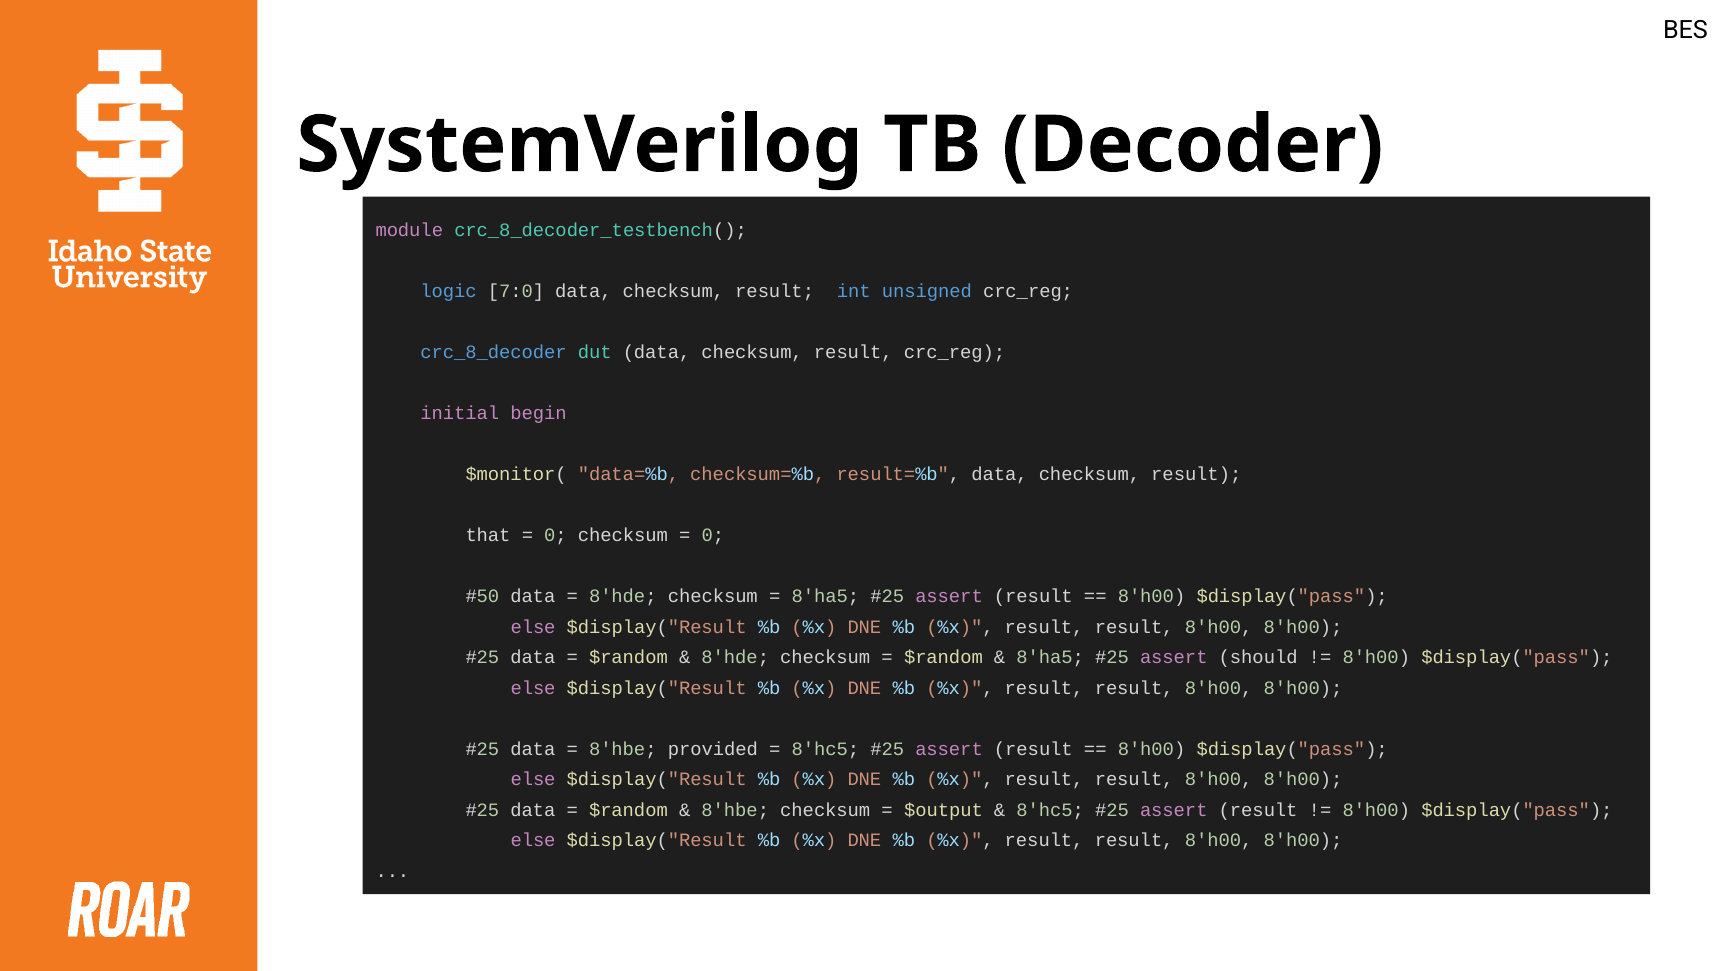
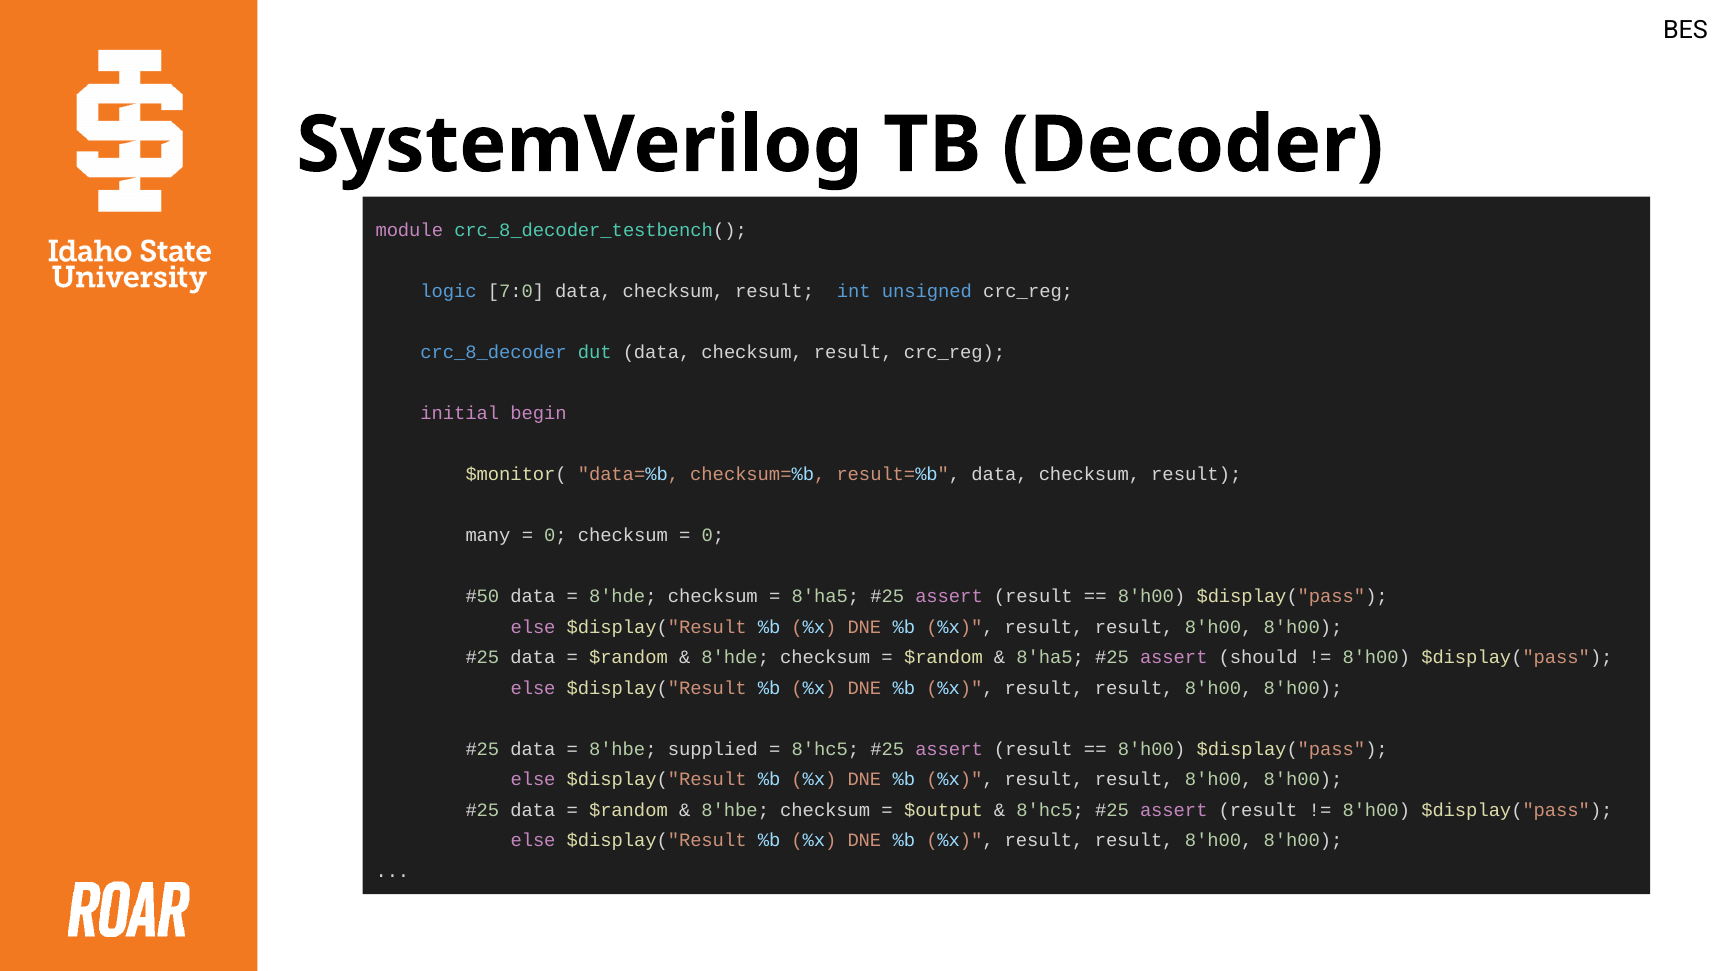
that: that -> many
provided: provided -> supplied
